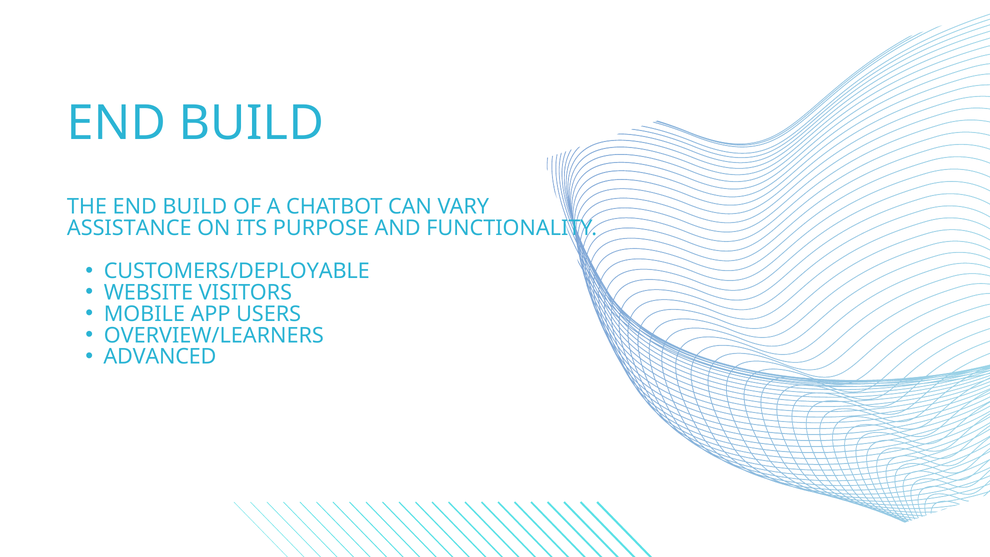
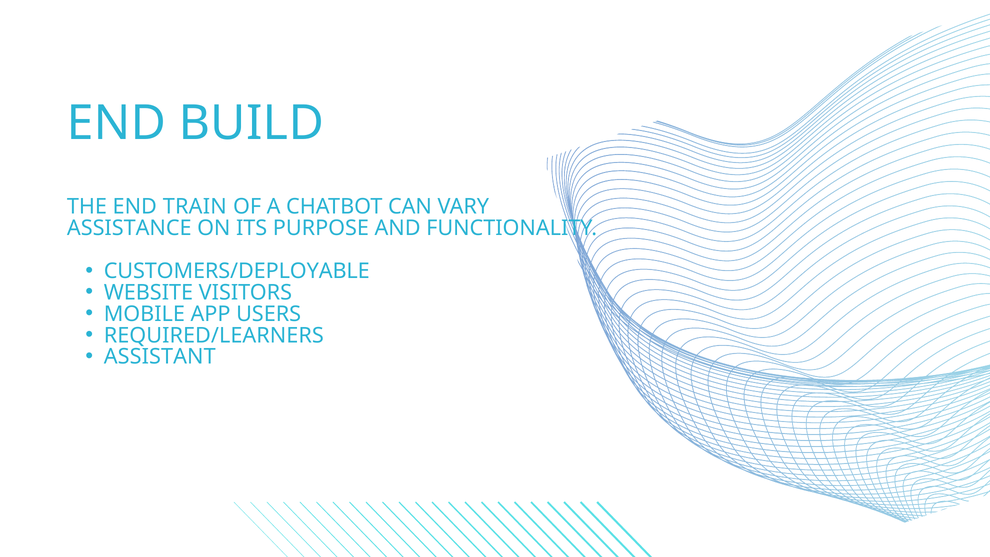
THE END BUILD: BUILD -> TRAIN
OVERVIEW/LEARNERS: OVERVIEW/LEARNERS -> REQUIRED/LEARNERS
ADVANCED: ADVANCED -> ASSISTANT
